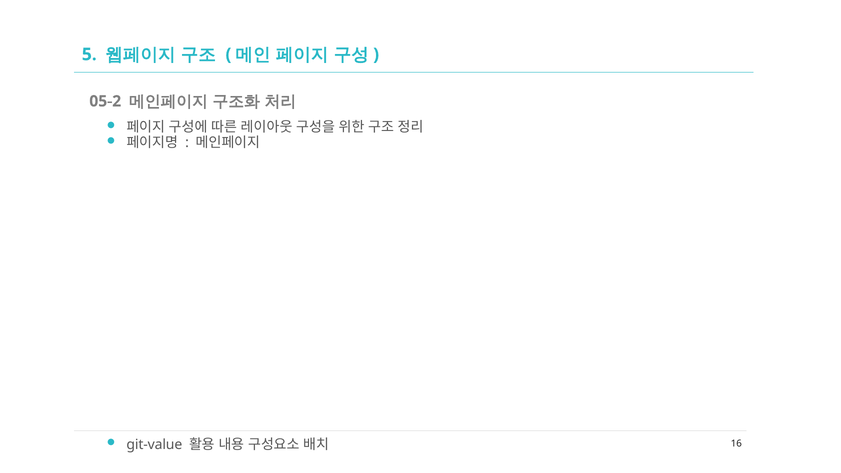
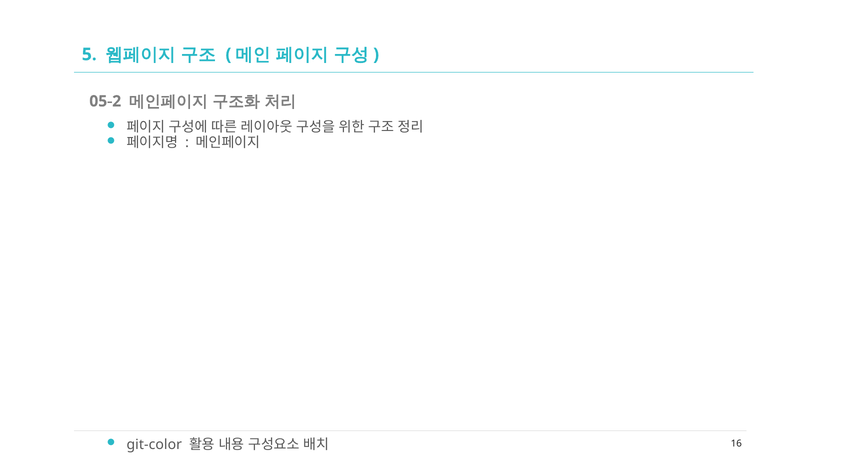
git-value: git-value -> git-color
